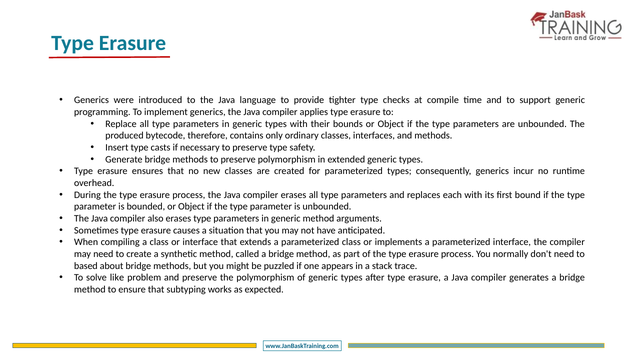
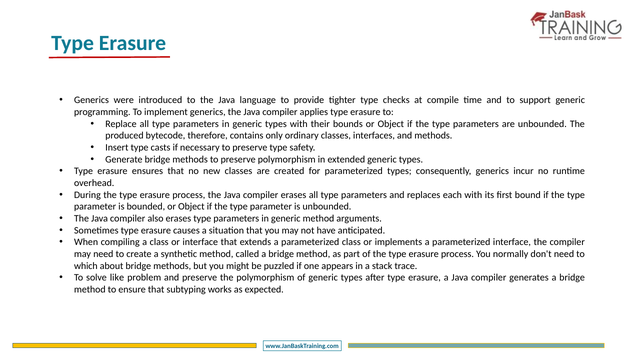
based: based -> which
